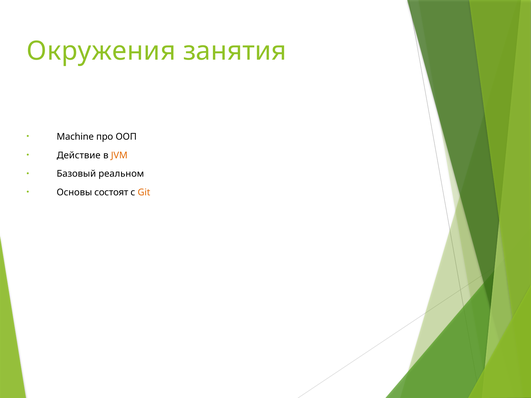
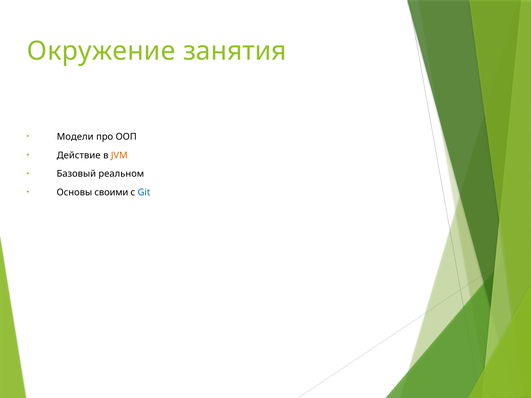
Окружения: Окружения -> Окружение
Machine: Machine -> Модели
состоят: состоят -> своими
Git colour: orange -> blue
